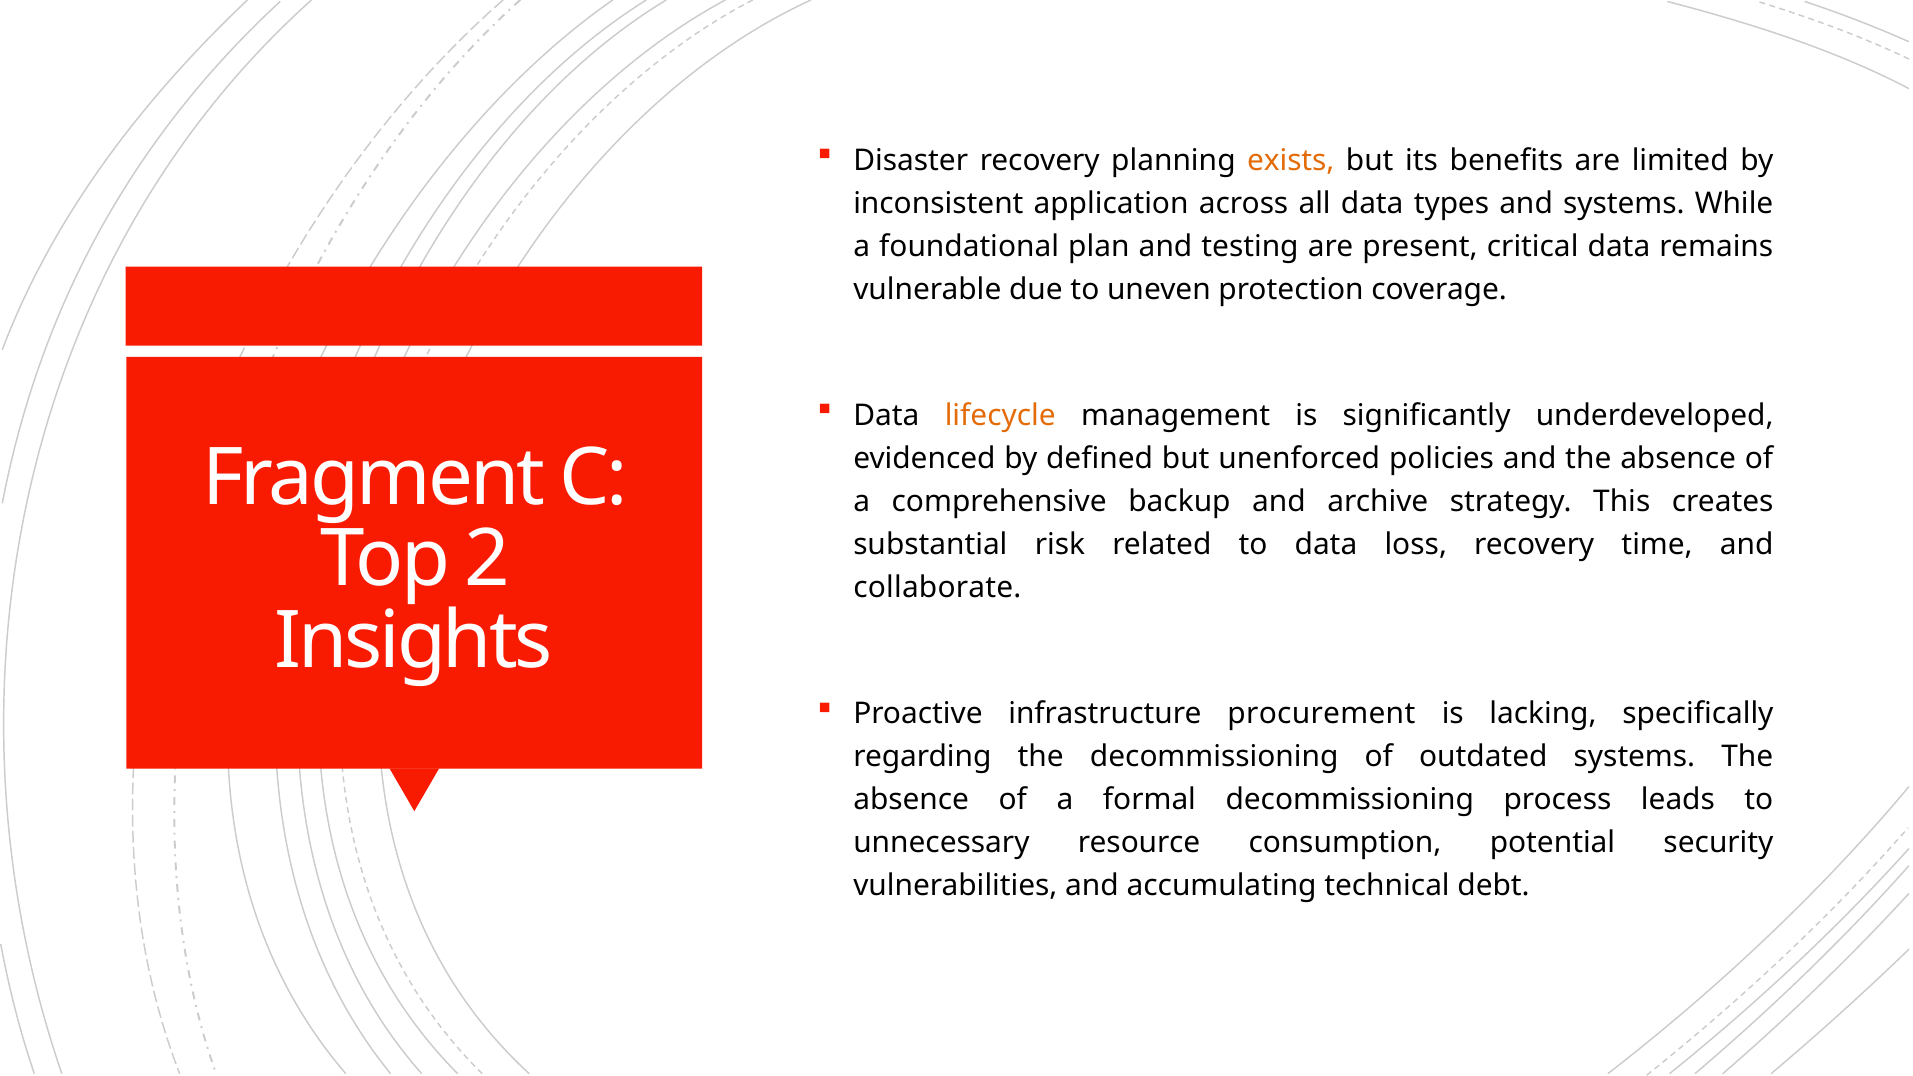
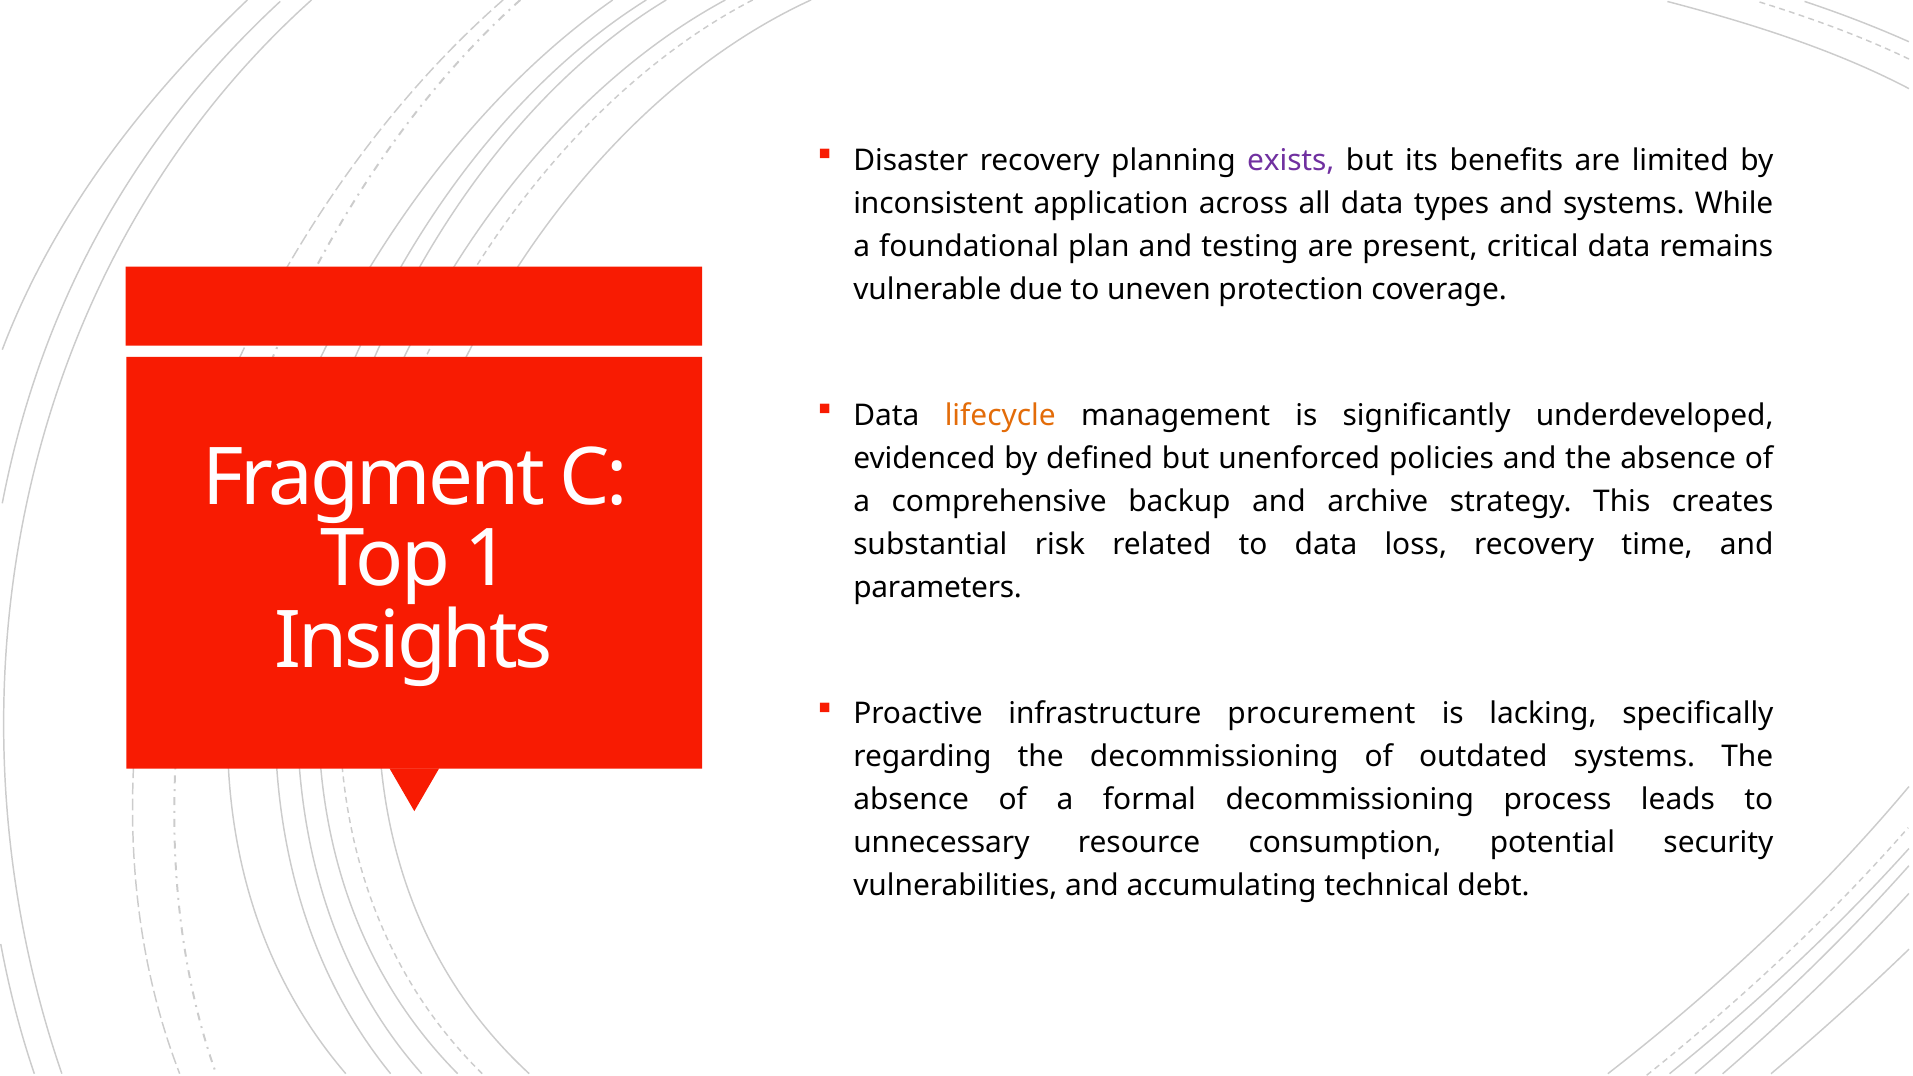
exists colour: orange -> purple
2: 2 -> 1
collaborate: collaborate -> parameters
